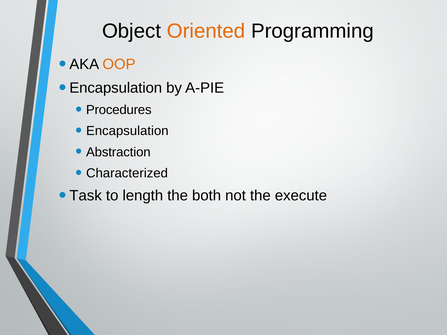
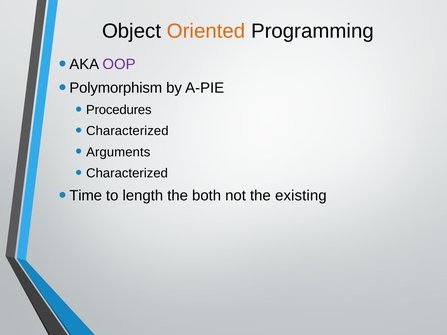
OOP colour: orange -> purple
Encapsulation at (116, 88): Encapsulation -> Polymorphism
Encapsulation at (127, 131): Encapsulation -> Characterized
Abstraction: Abstraction -> Arguments
Task: Task -> Time
execute: execute -> existing
